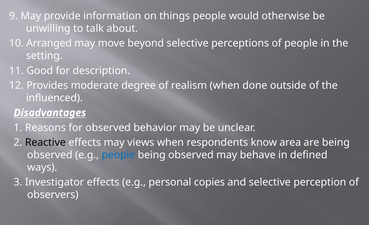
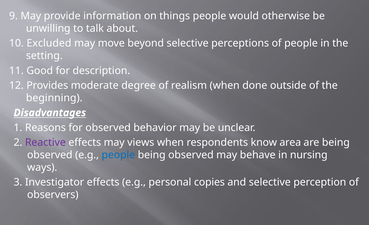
Arranged: Arranged -> Excluded
influenced: influenced -> beginning
Reactive colour: black -> purple
defined: defined -> nursing
